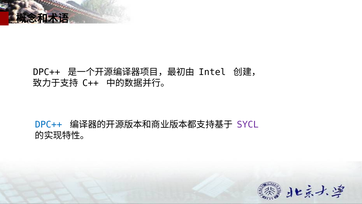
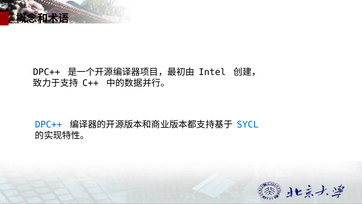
SYCL colour: purple -> blue
